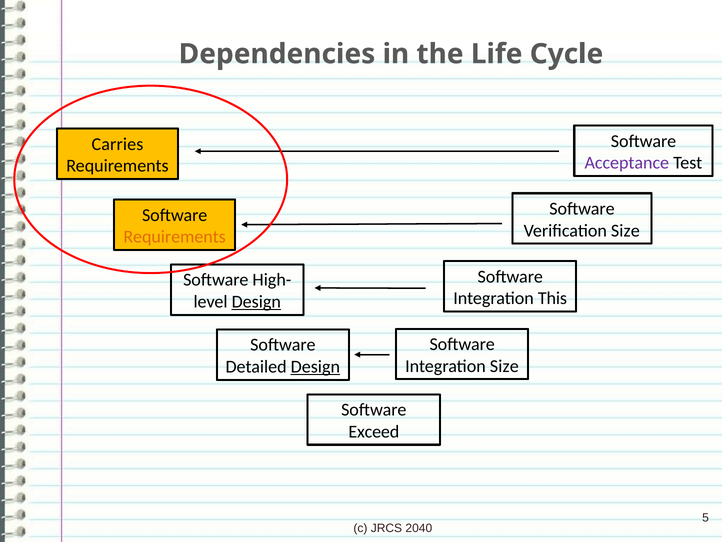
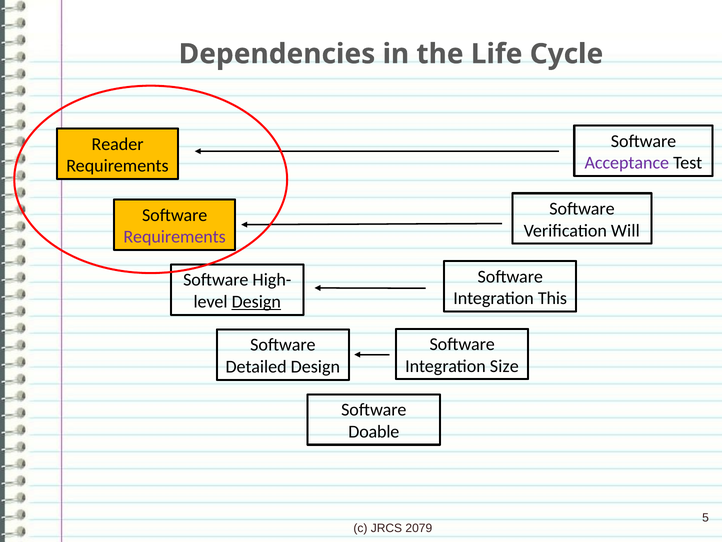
Carries: Carries -> Reader
Verification Size: Size -> Will
Requirements at (175, 237) colour: orange -> purple
Design at (315, 366) underline: present -> none
Exceed: Exceed -> Doable
2040: 2040 -> 2079
